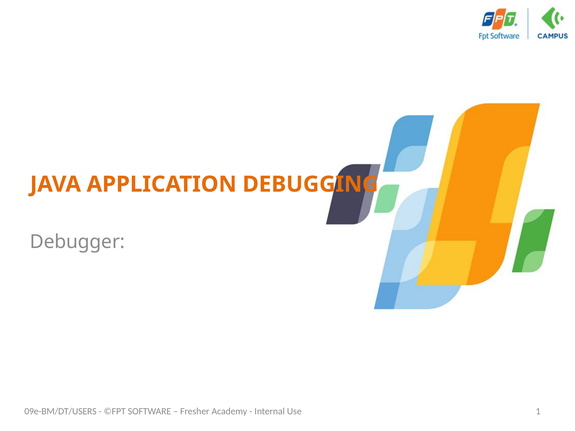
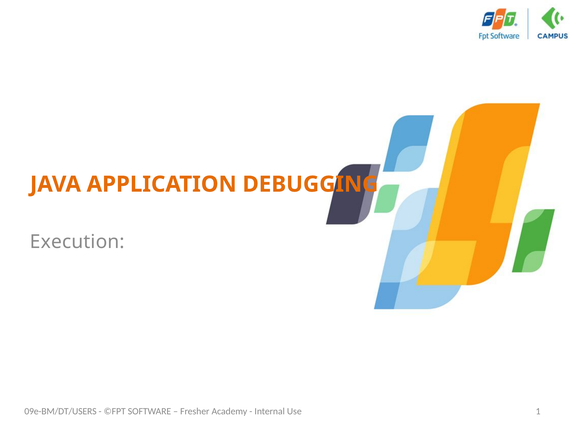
Debugger: Debugger -> Execution
